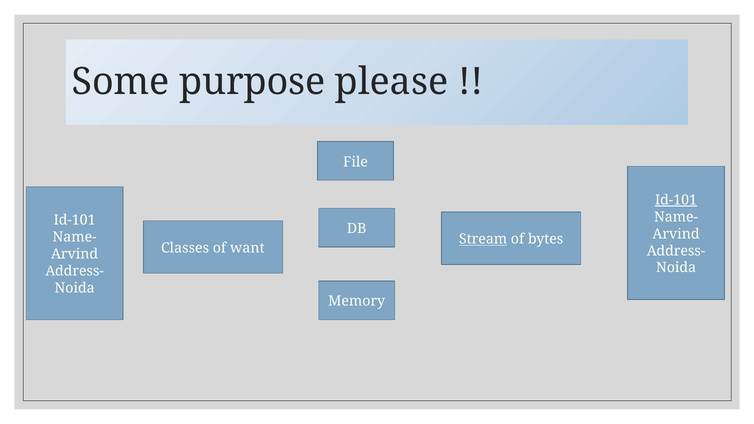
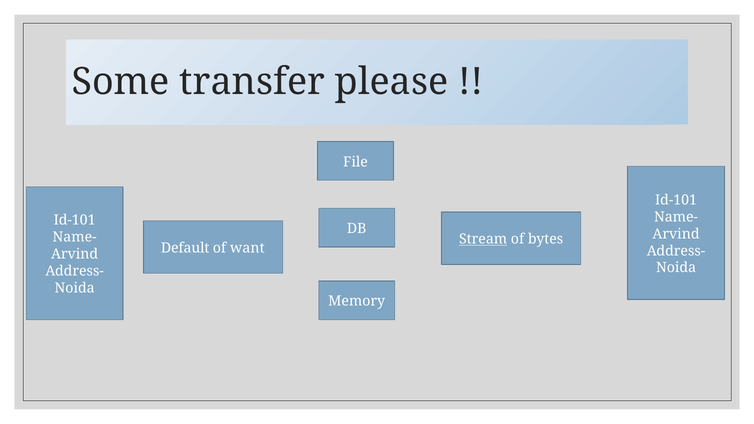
purpose: purpose -> transfer
Id-101 at (676, 200) underline: present -> none
Classes: Classes -> Default
